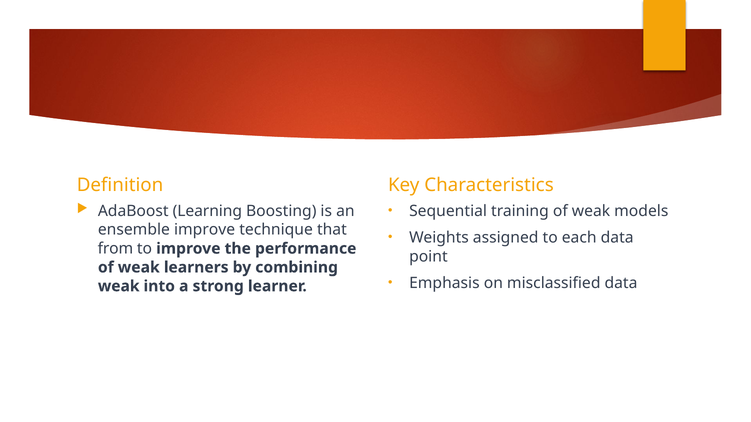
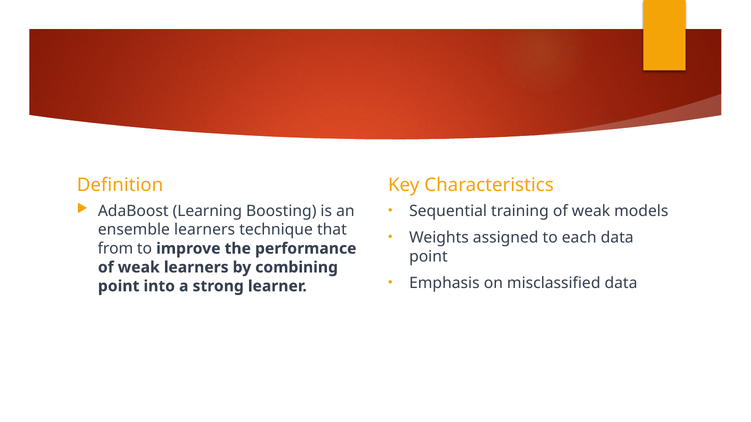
ensemble improve: improve -> learners
weak at (119, 286): weak -> point
